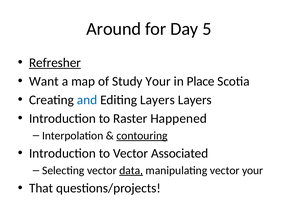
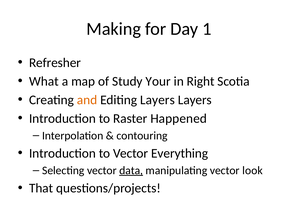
Around: Around -> Making
5: 5 -> 1
Refresher underline: present -> none
Want: Want -> What
Place: Place -> Right
and colour: blue -> orange
contouring underline: present -> none
Associated: Associated -> Everything
vector your: your -> look
